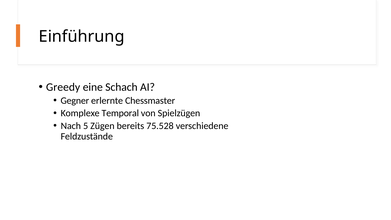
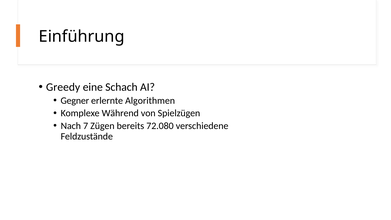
Chessmaster: Chessmaster -> Algorithmen
Temporal: Temporal -> Während
5: 5 -> 7
75.528: 75.528 -> 72.080
